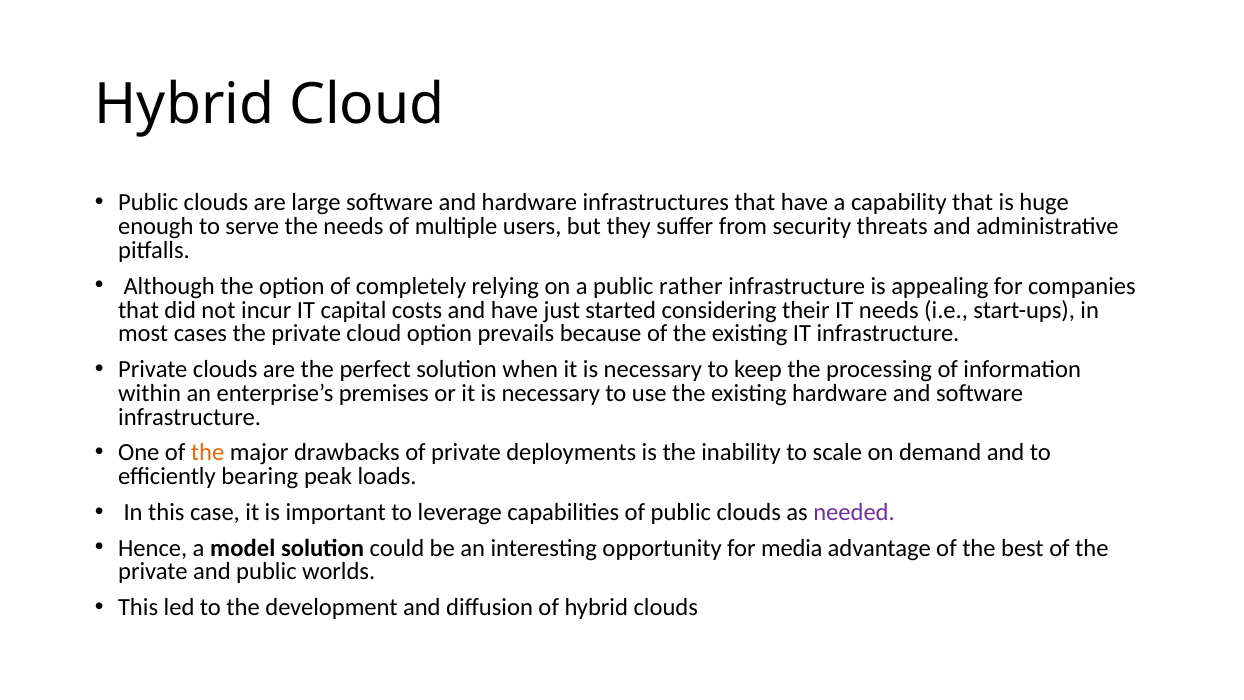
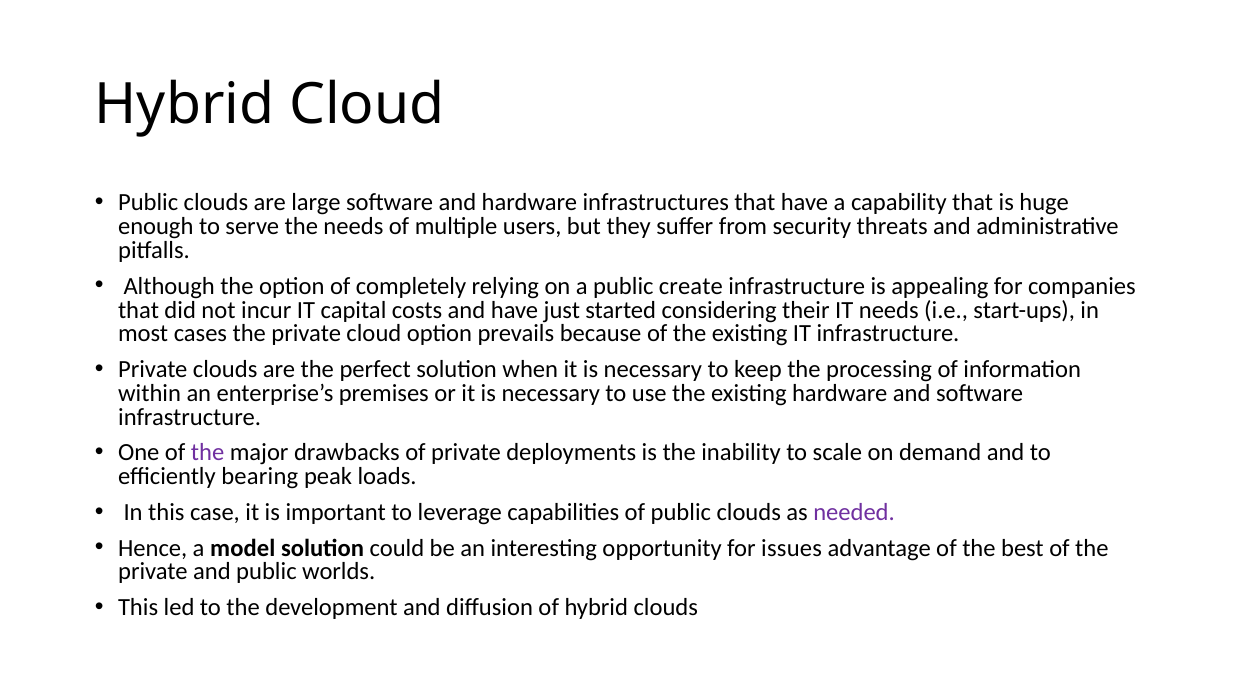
rather: rather -> create
the at (208, 453) colour: orange -> purple
media: media -> issues
